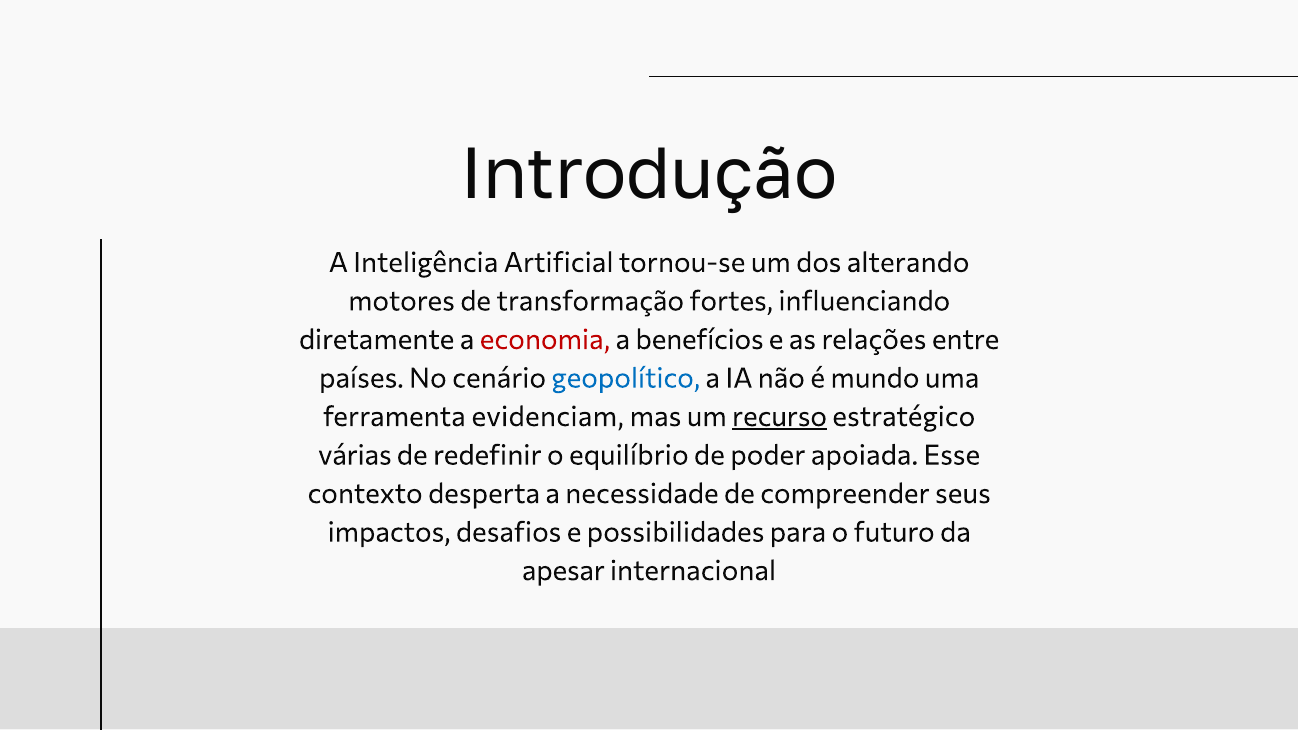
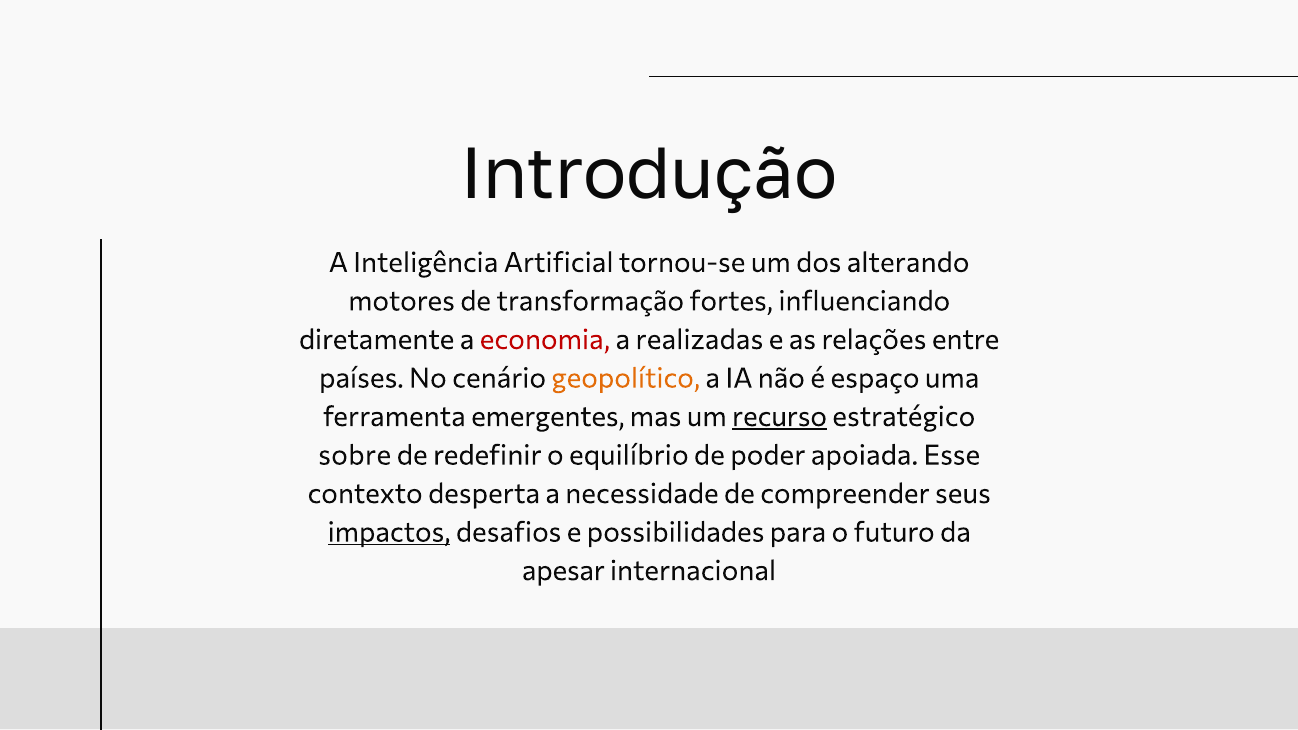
benefícios: benefícios -> realizadas
geopolítico colour: blue -> orange
mundo: mundo -> espaço
evidenciam: evidenciam -> emergentes
várias: várias -> sobre
impactos underline: none -> present
